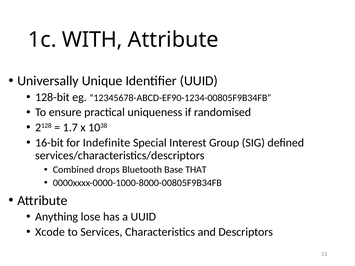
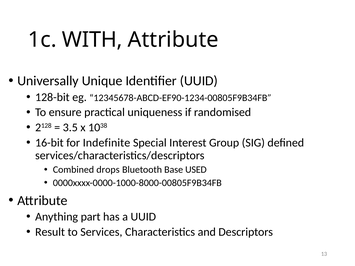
1.7: 1.7 -> 3.5
THAT: THAT -> USED
lose: lose -> part
Xcode: Xcode -> Result
